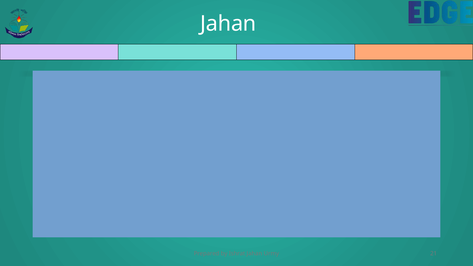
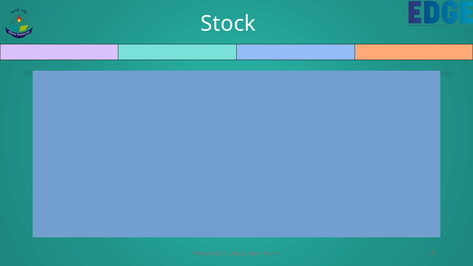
Jahan at (228, 24): Jahan -> Stock
